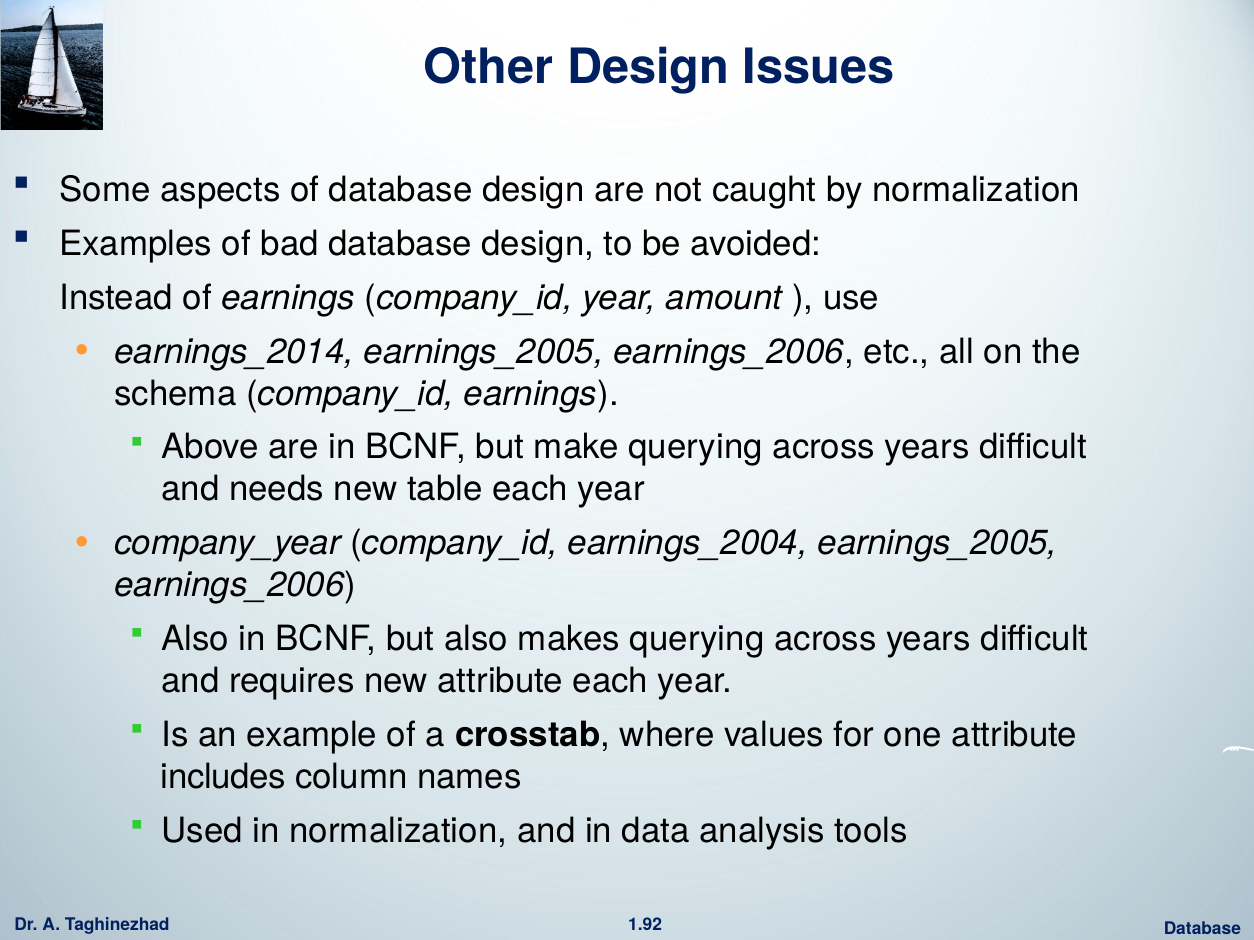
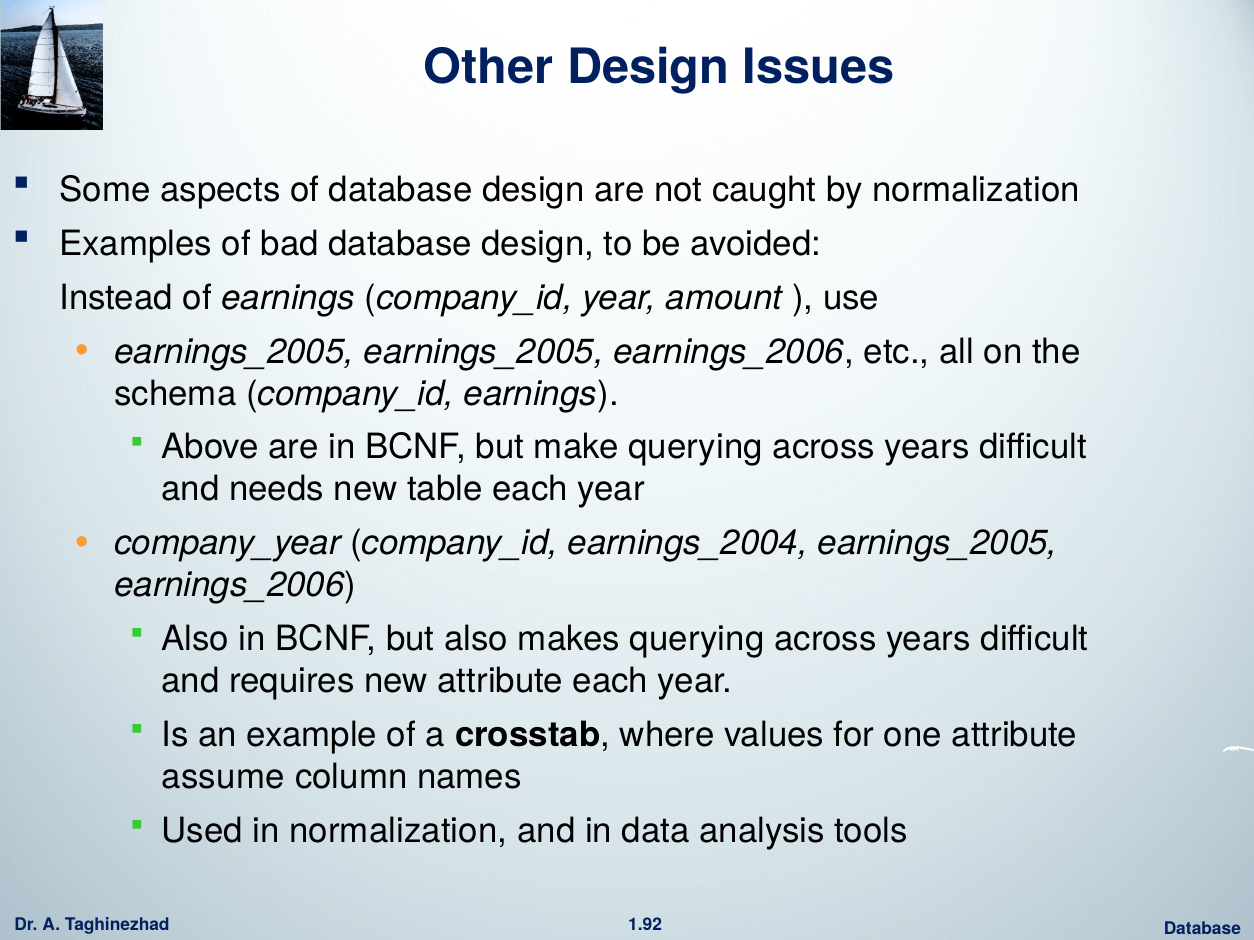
earnings_2014 at (234, 352): earnings_2014 -> earnings_2005
includes: includes -> assume
